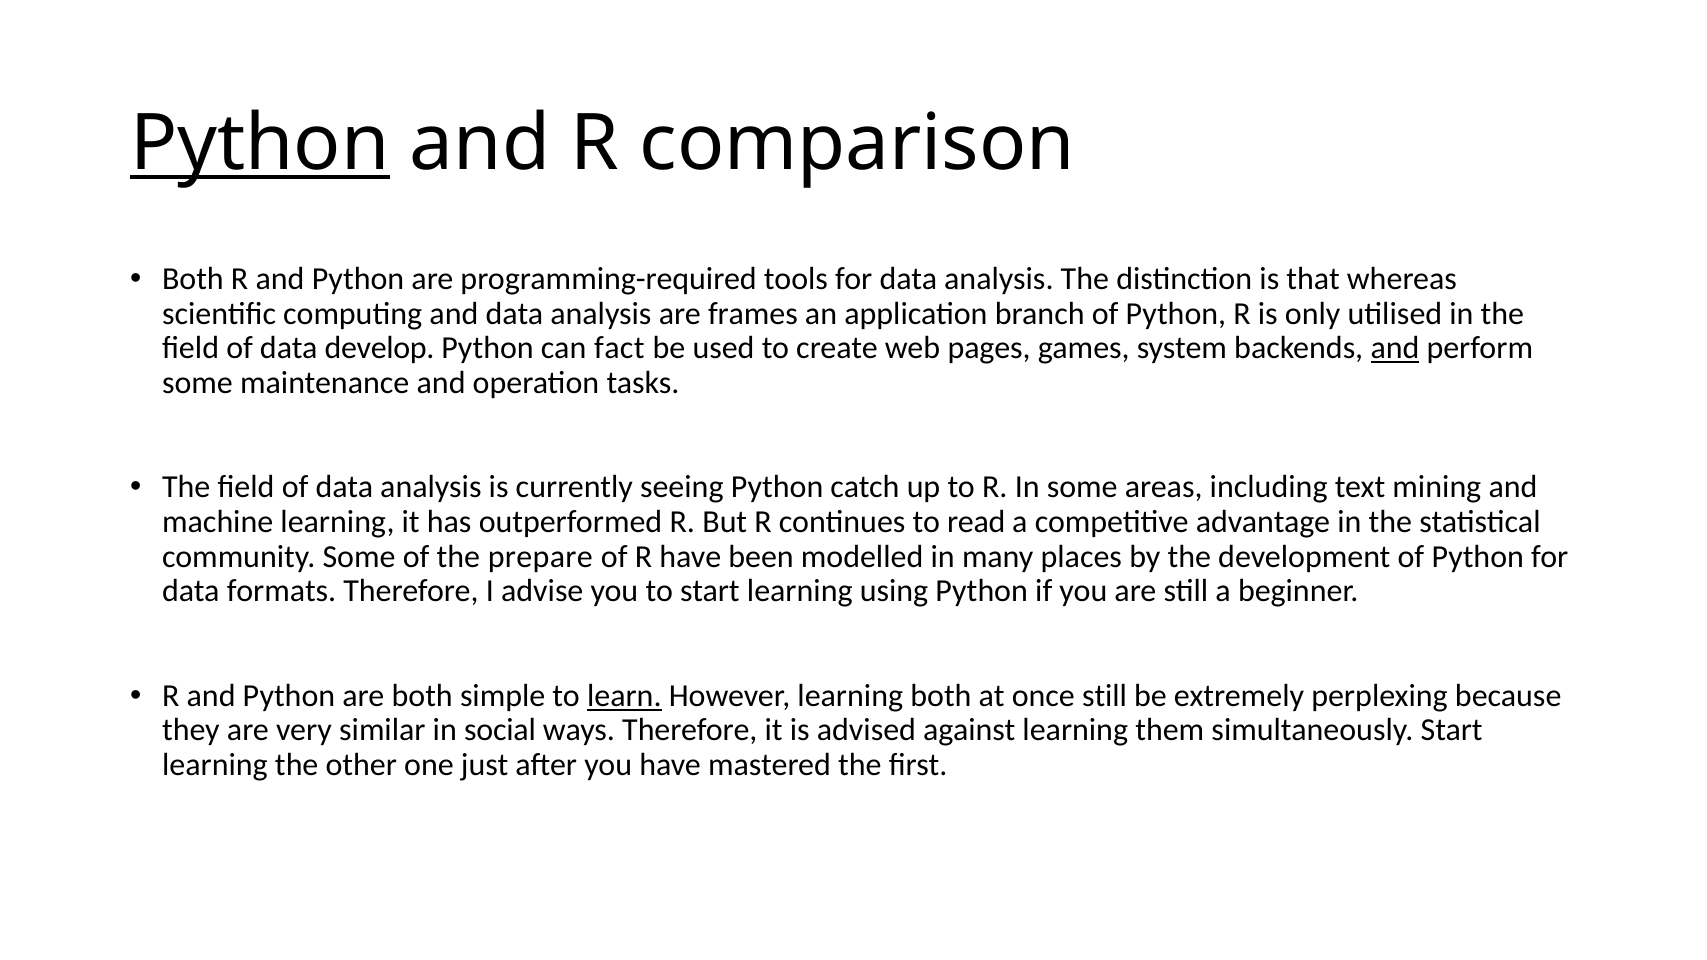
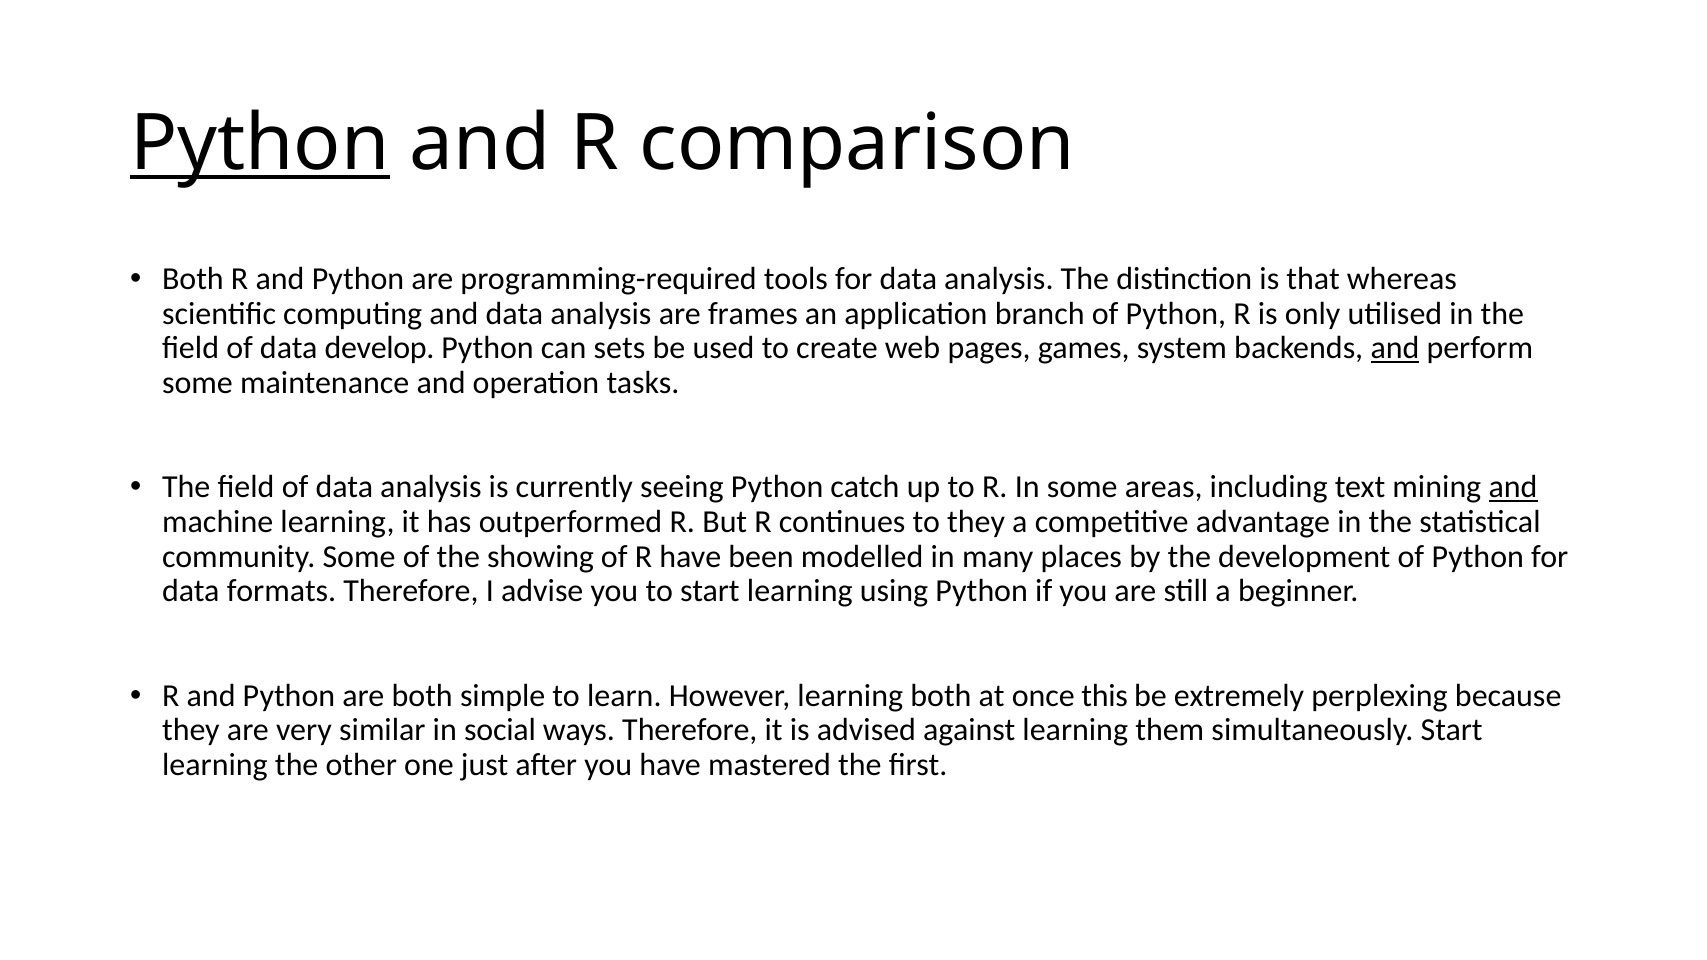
fact: fact -> sets
and at (1513, 488) underline: none -> present
to read: read -> they
prepare: prepare -> showing
learn underline: present -> none
once still: still -> this
